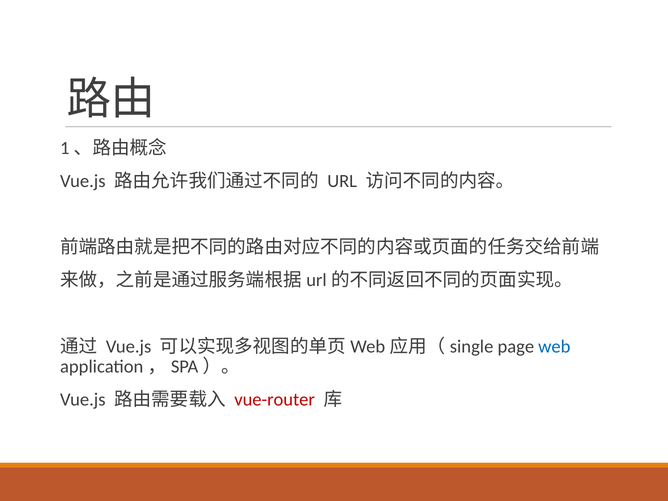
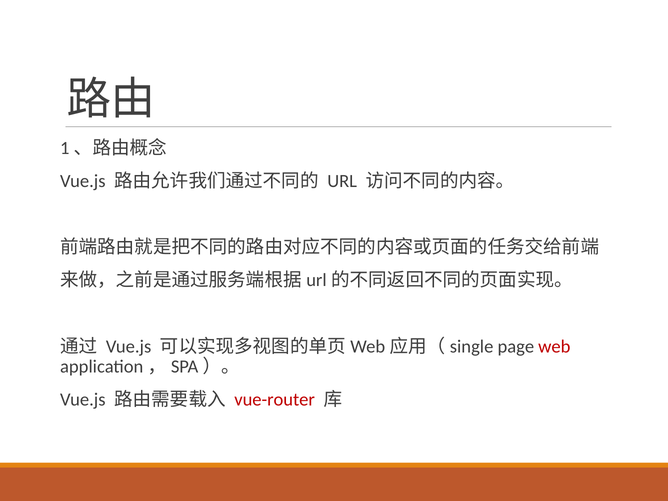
web colour: blue -> red
